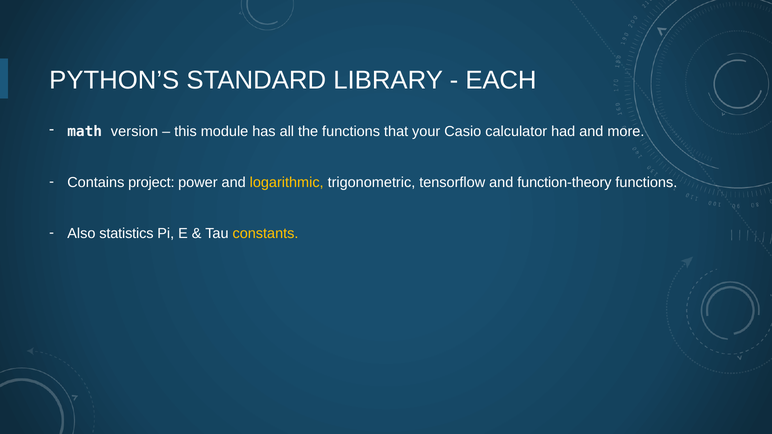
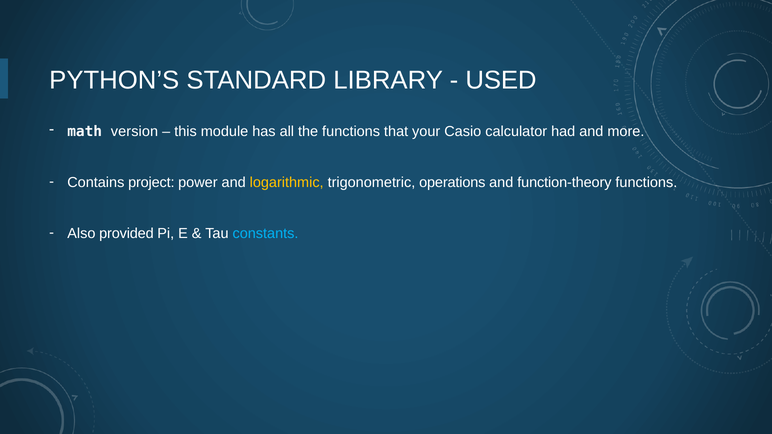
EACH: EACH -> USED
tensorflow: tensorflow -> operations
statistics: statistics -> provided
constants colour: yellow -> light blue
